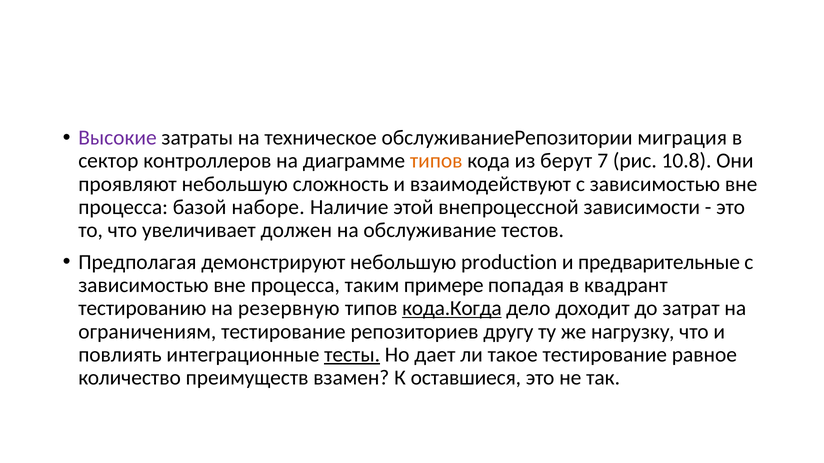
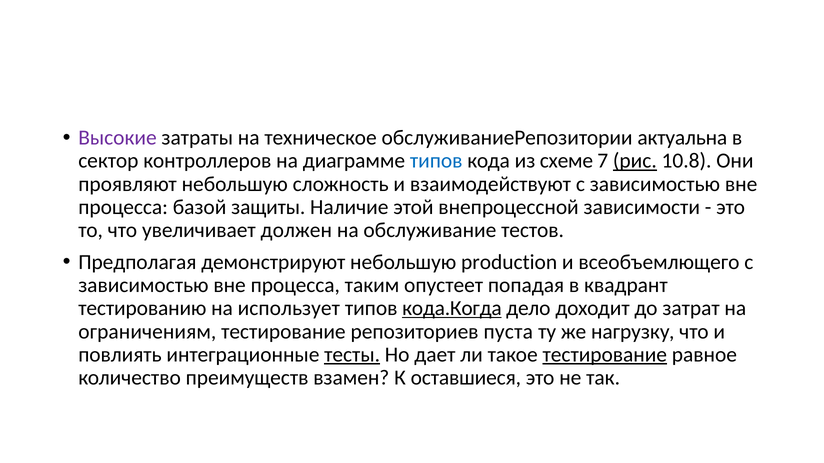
миграция: миграция -> актуальна
типов at (436, 161) colour: orange -> blue
берут: берут -> схеме
рис underline: none -> present
наборе: наборе -> защиты
предварительные: предварительные -> всеобъемлющего
примере: примере -> опустеет
резервную: резервную -> использует
другу: другу -> пуста
тестирование at (605, 355) underline: none -> present
